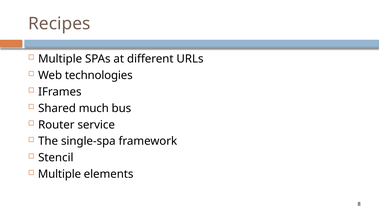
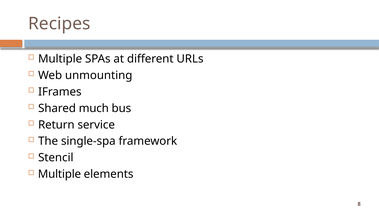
technologies: technologies -> unmounting
Router: Router -> Return
